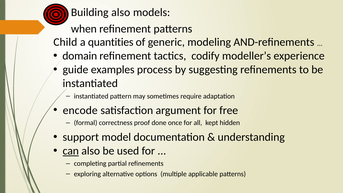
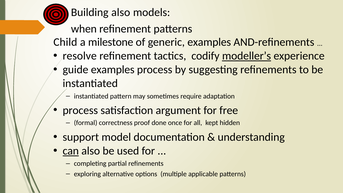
quantities: quantities -> milestone
generic modeling: modeling -> examples
domain: domain -> resolve
modeller’s underline: none -> present
encode at (80, 110): encode -> process
